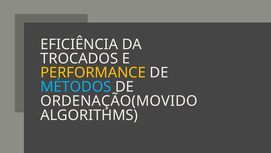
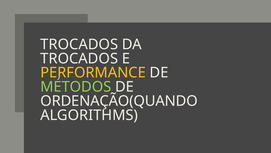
EFICIÊNCIA at (79, 44): EFICIÊNCIA -> TROCADOS
MÉTODOS colour: light blue -> light green
ORDENAÇÃO(MOVIDO: ORDENAÇÃO(MOVIDO -> ORDENAÇÃO(QUANDO
